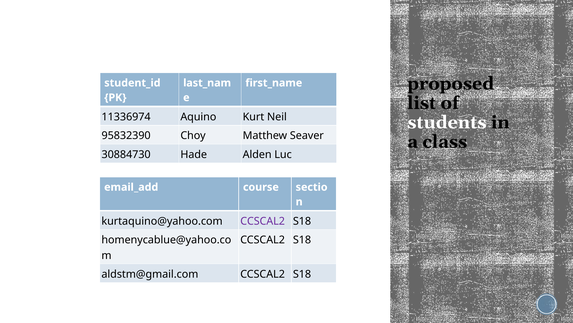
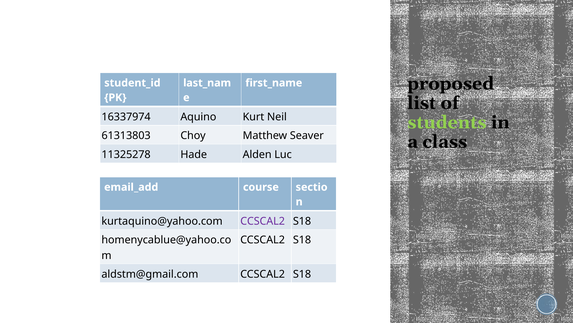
11336974: 11336974 -> 16337974
students colour: white -> light green
95832390: 95832390 -> 61313803
30884730: 30884730 -> 11325278
